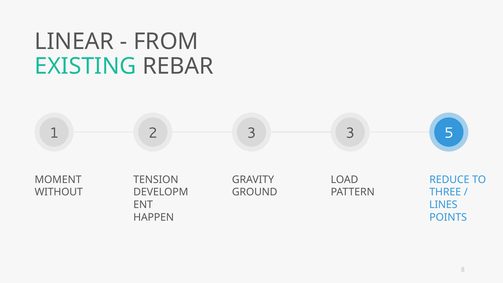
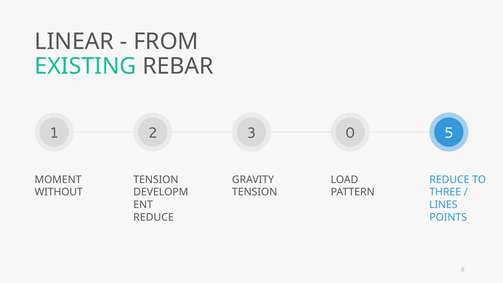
1 3: 3 -> 0
GROUND at (255, 192): GROUND -> TENSION
HAPPEN at (154, 217): HAPPEN -> REDUCE
